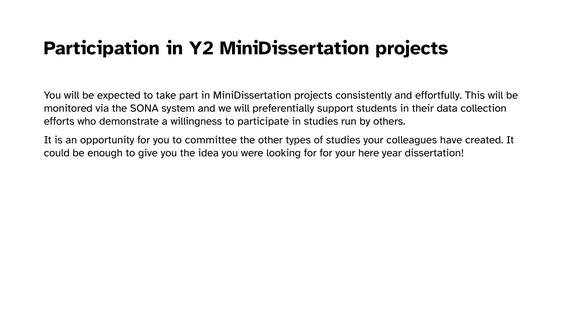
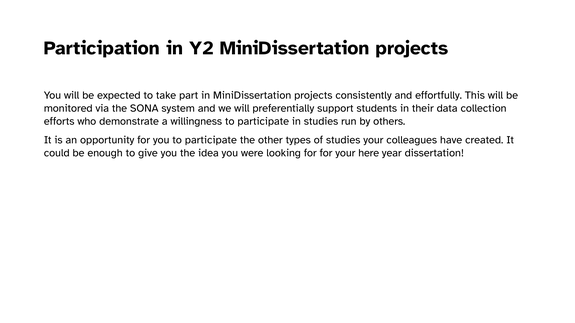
you to committee: committee -> participate
